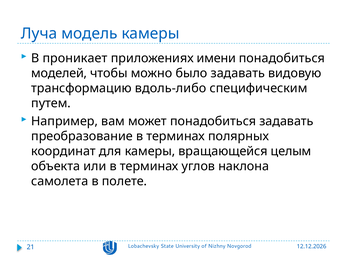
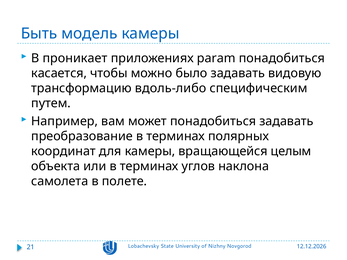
Луча: Луча -> Быть
имени: имени -> param
моделей: моделей -> касается
